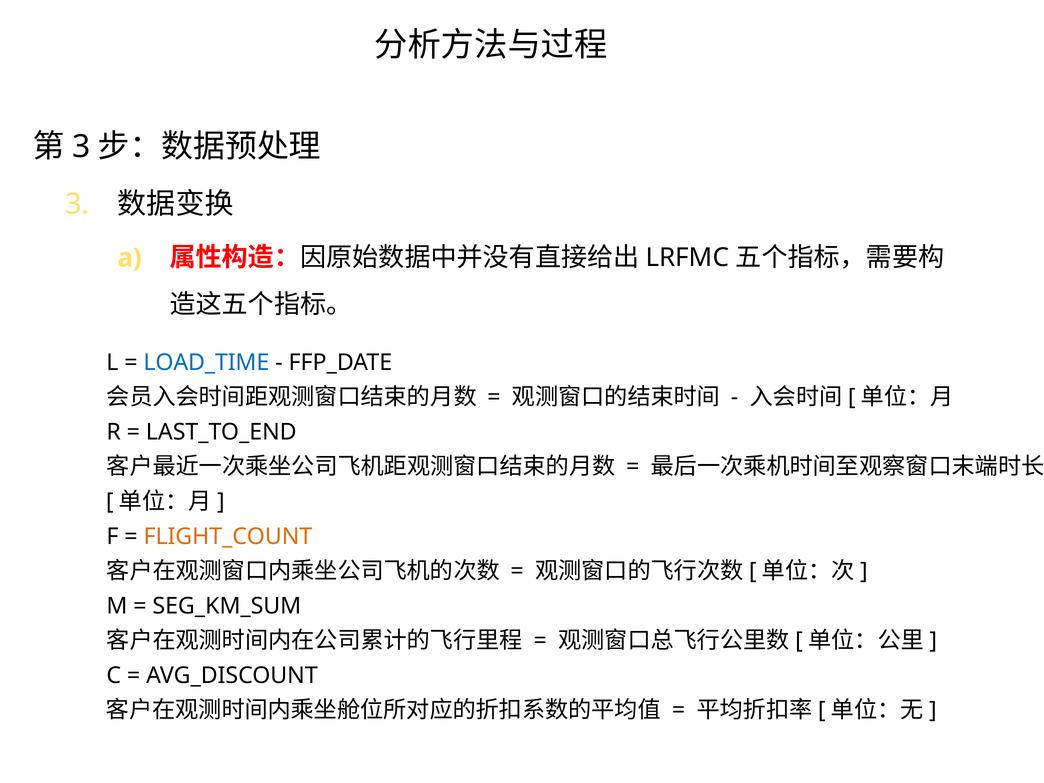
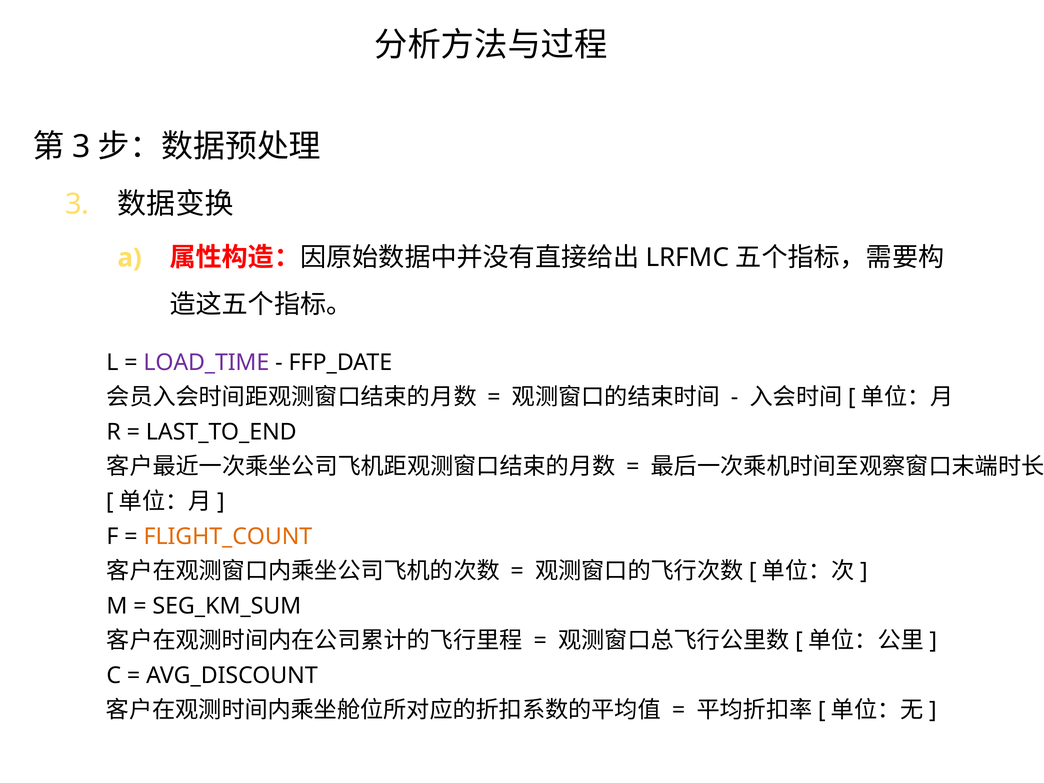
LOAD_TIME colour: blue -> purple
